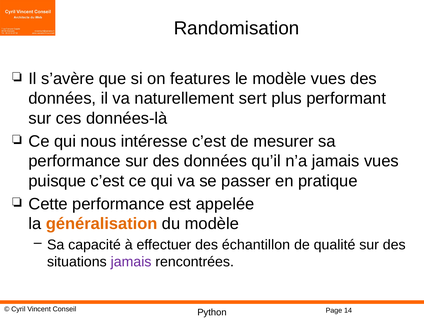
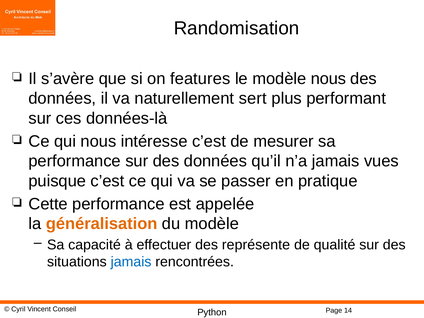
modèle vues: vues -> nous
échantillon: échantillon -> représente
jamais at (131, 262) colour: purple -> blue
